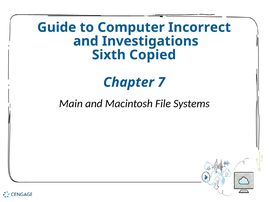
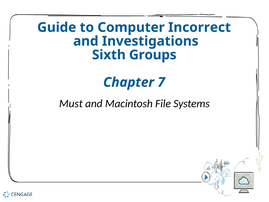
Copied: Copied -> Groups
Main: Main -> Must
